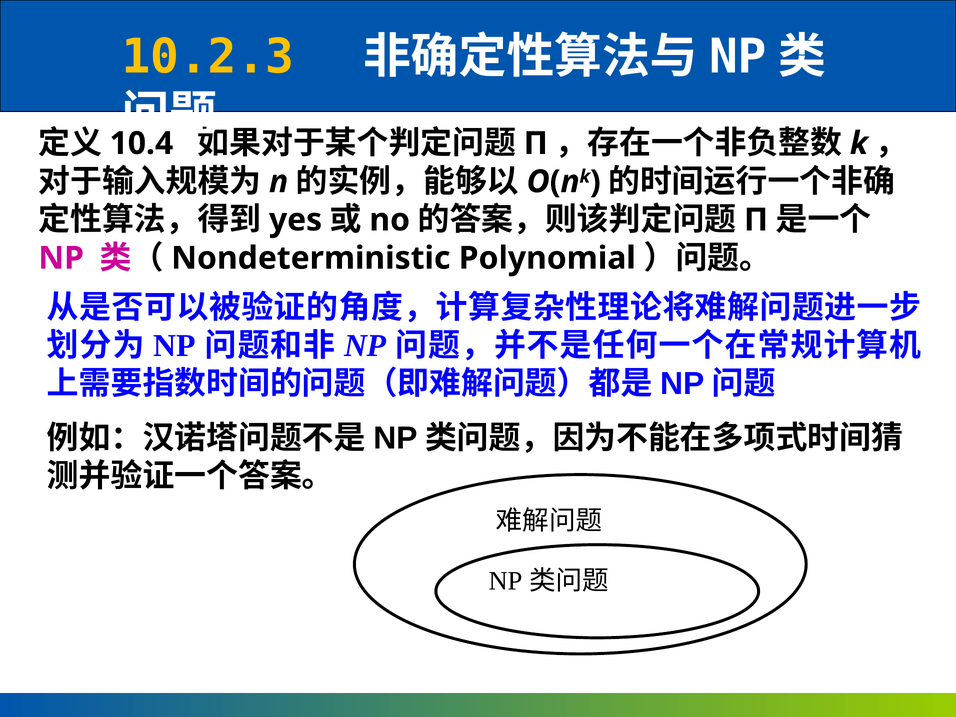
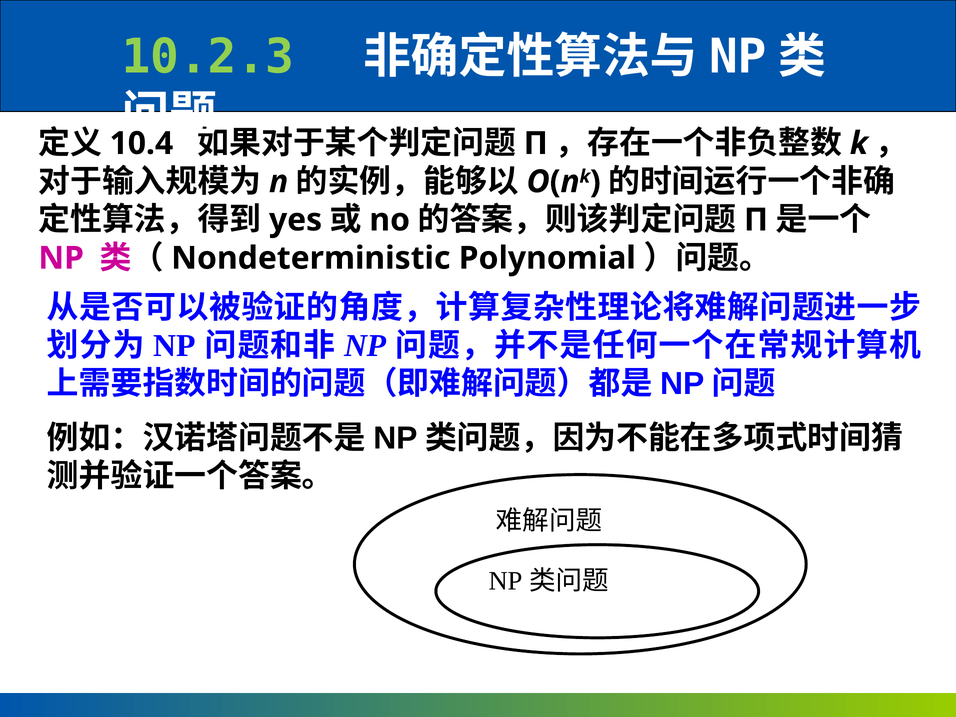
10.2.3 colour: yellow -> light green
